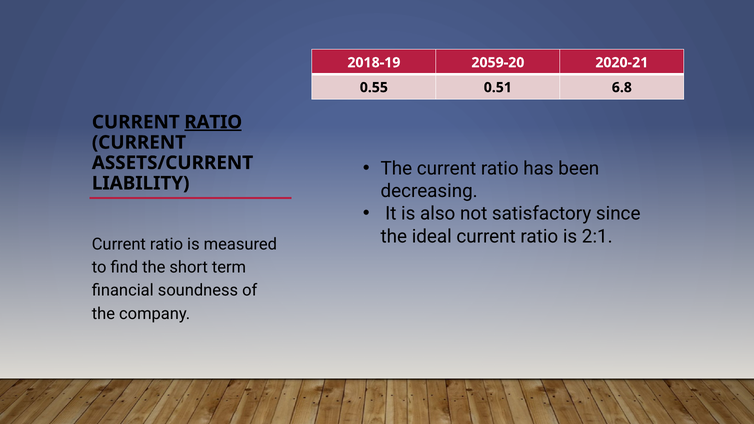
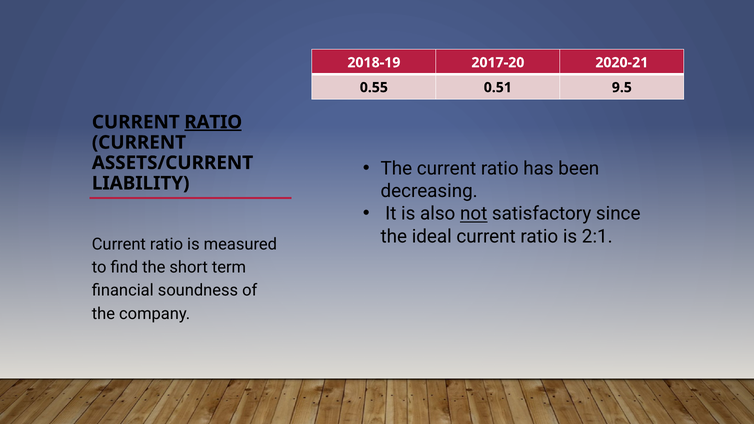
2059-20: 2059-20 -> 2017-20
6.8: 6.8 -> 9.5
not underline: none -> present
